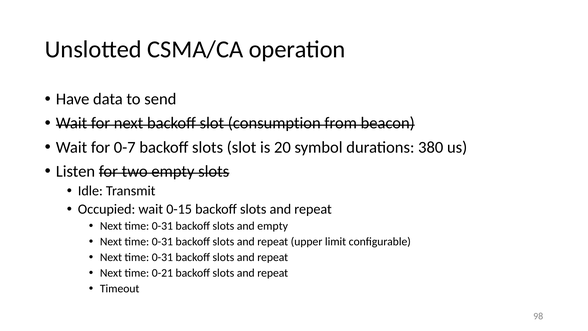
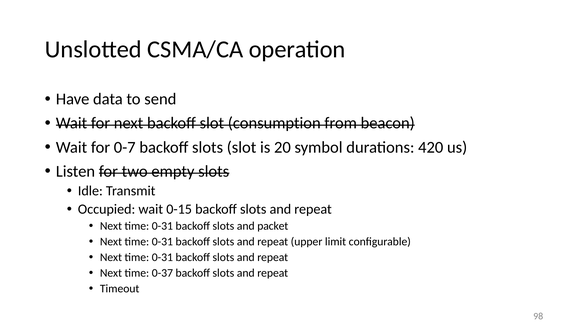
380: 380 -> 420
and empty: empty -> packet
0-21: 0-21 -> 0-37
